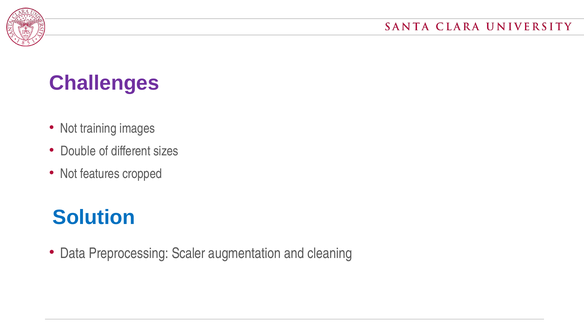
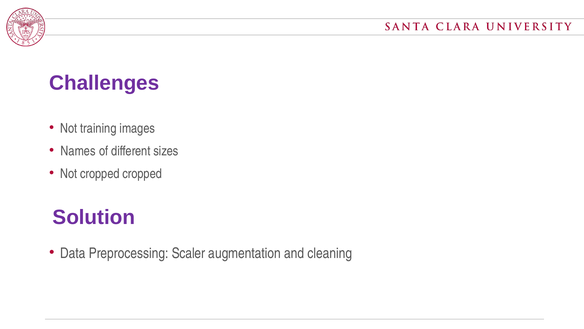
Double: Double -> Names
Not features: features -> cropped
Solution colour: blue -> purple
